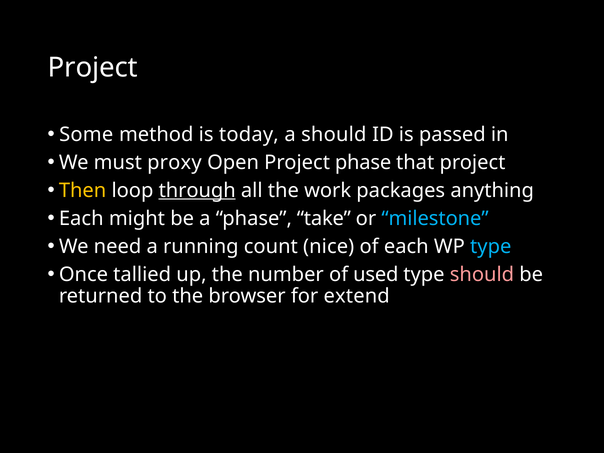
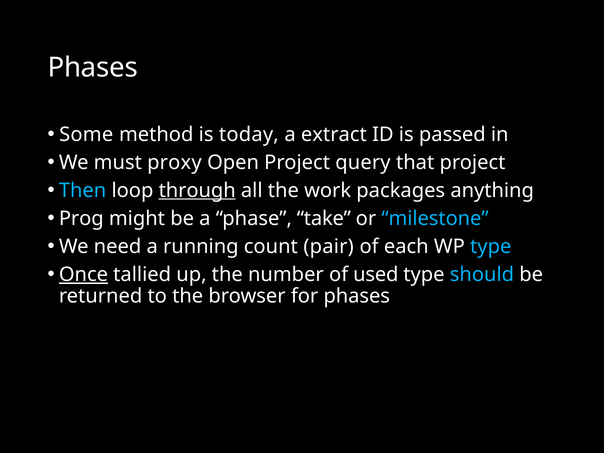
Project at (93, 68): Project -> Phases
a should: should -> extract
Project phase: phase -> query
Then colour: yellow -> light blue
Each at (81, 218): Each -> Prog
nice: nice -> pair
Once underline: none -> present
should at (482, 275) colour: pink -> light blue
for extend: extend -> phases
